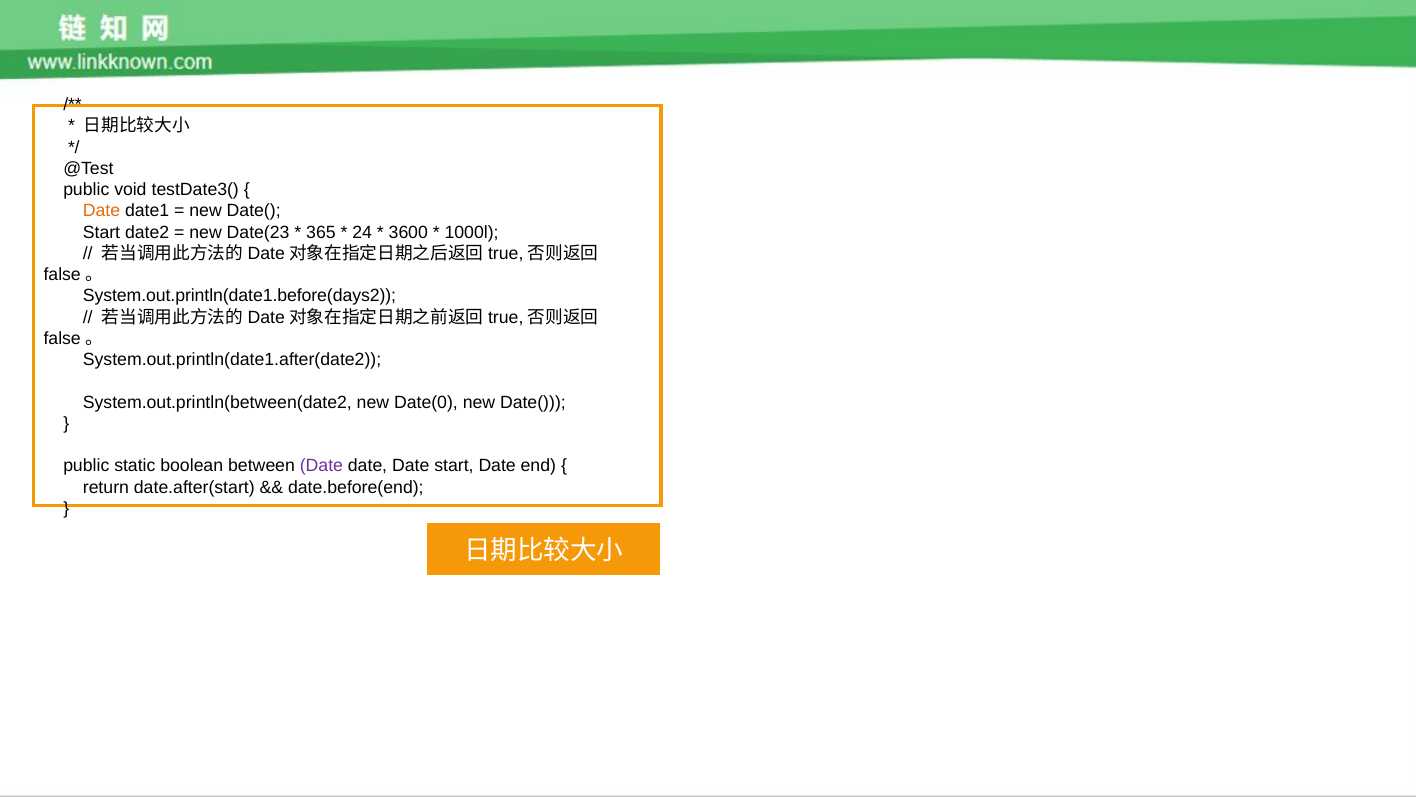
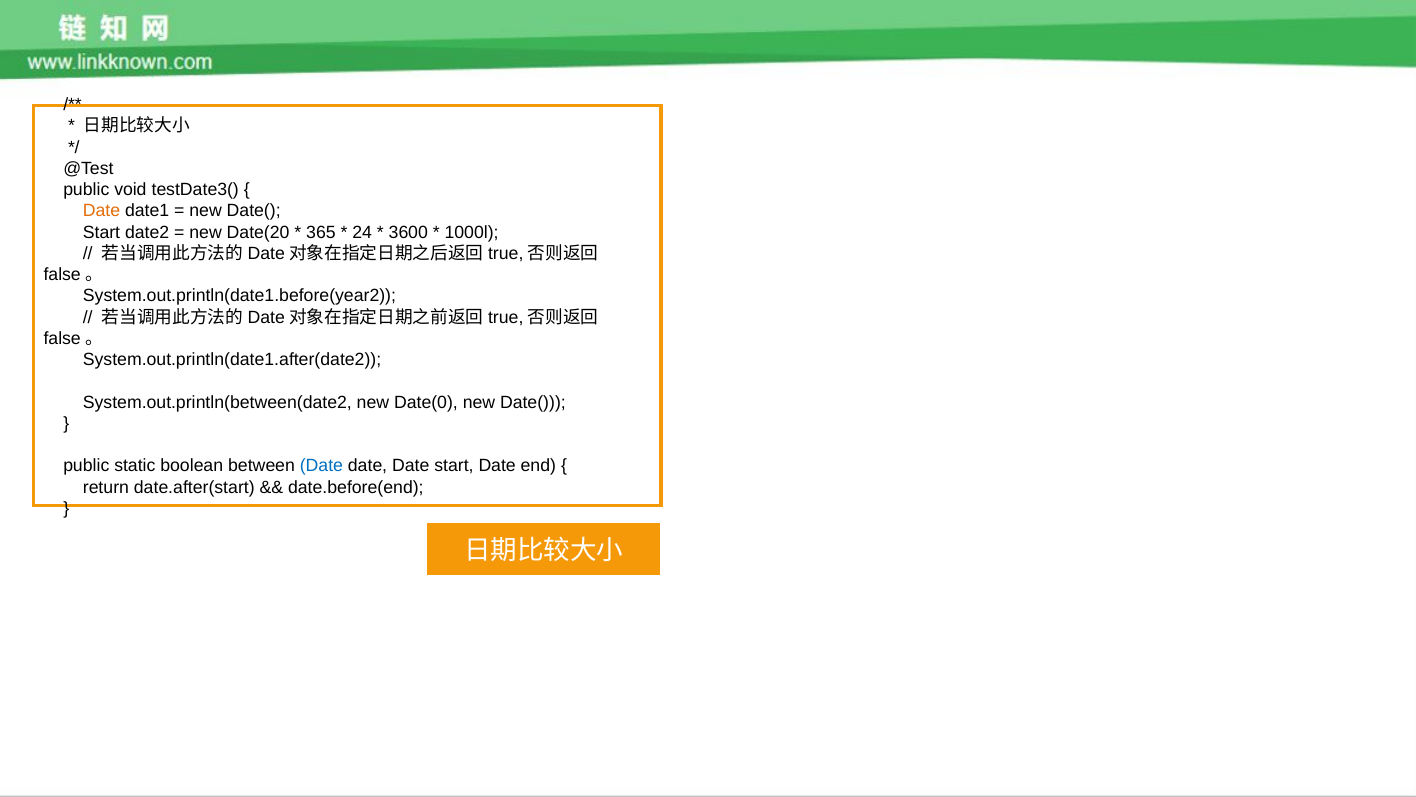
Date(23: Date(23 -> Date(20
System.out.println(date1.before(days2: System.out.println(date1.before(days2 -> System.out.println(date1.before(year2
Date at (321, 466) colour: purple -> blue
